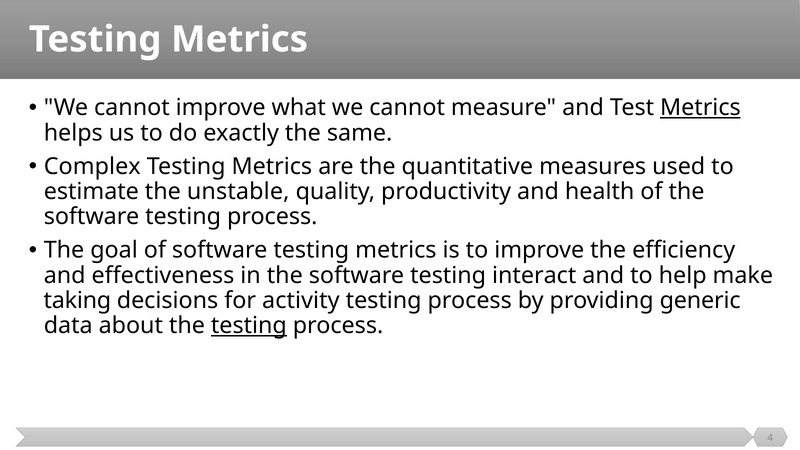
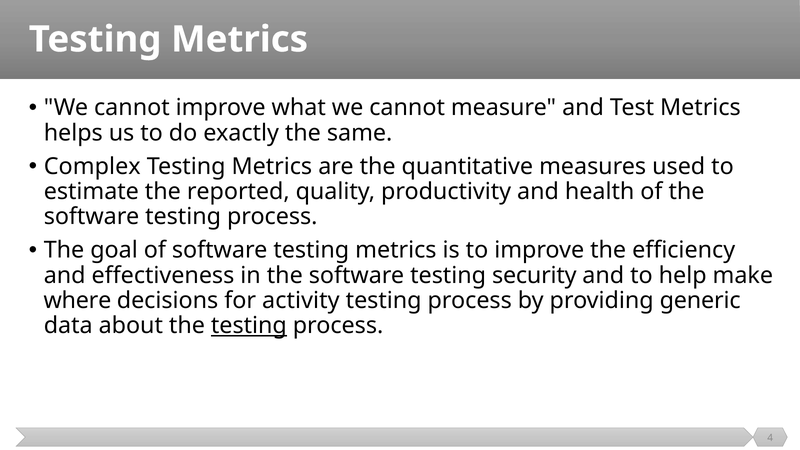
Metrics at (700, 108) underline: present -> none
unstable: unstable -> reported
interact: interact -> security
taking: taking -> where
